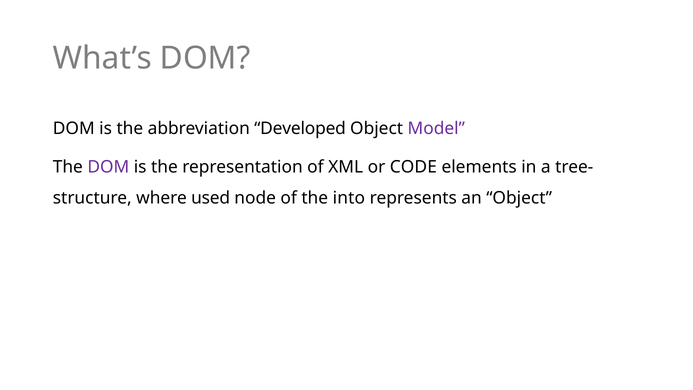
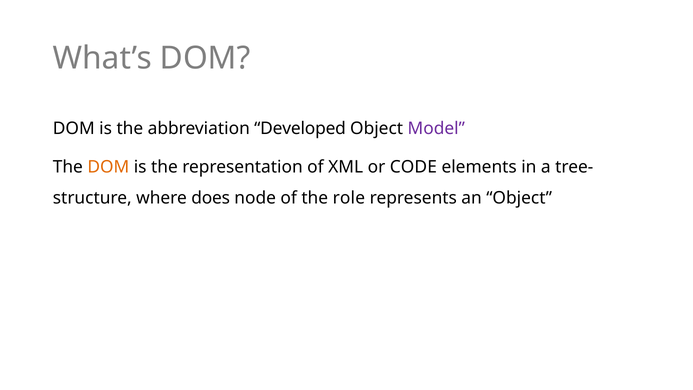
DOM at (108, 167) colour: purple -> orange
used: used -> does
into: into -> role
